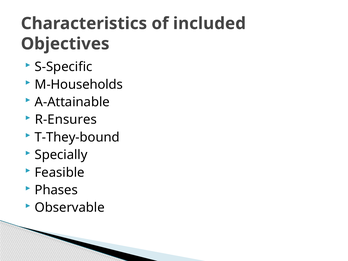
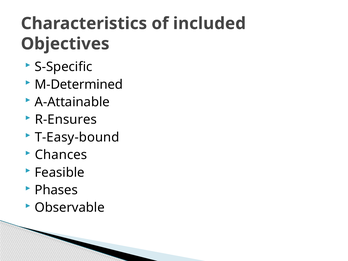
M-Households: M-Households -> M-Determined
T-They-bound: T-They-bound -> T-Easy-bound
Specially: Specially -> Chances
